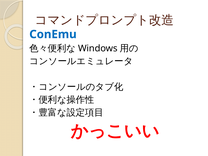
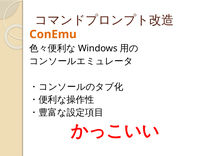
ConEmu colour: blue -> orange
